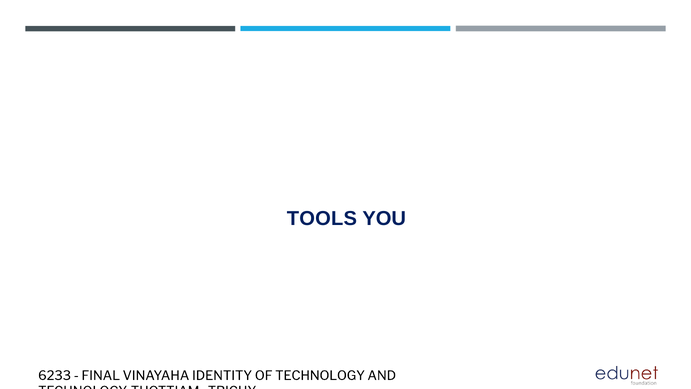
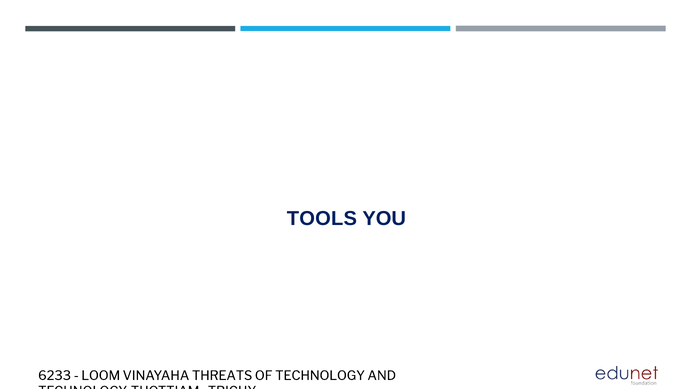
FINAL: FINAL -> LOOM
IDENTITY: IDENTITY -> THREATS
